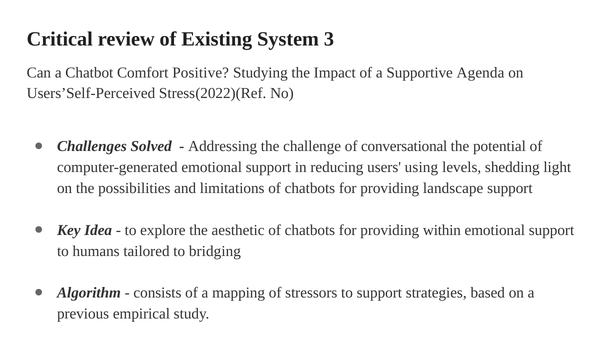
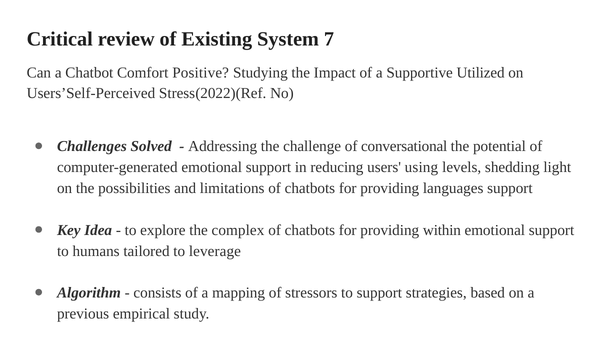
3: 3 -> 7
Agenda: Agenda -> Utilized
landscape: landscape -> languages
aesthetic: aesthetic -> complex
bridging: bridging -> leverage
